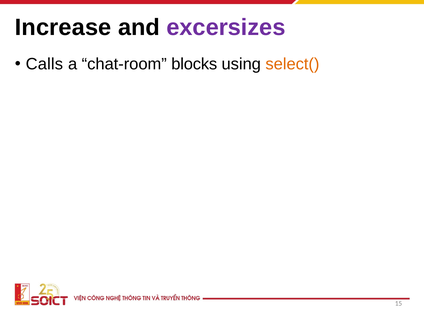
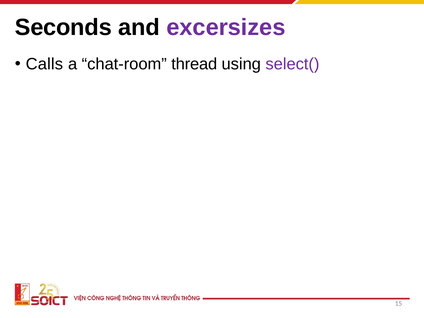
Increase: Increase -> Seconds
blocks: blocks -> thread
select( colour: orange -> purple
